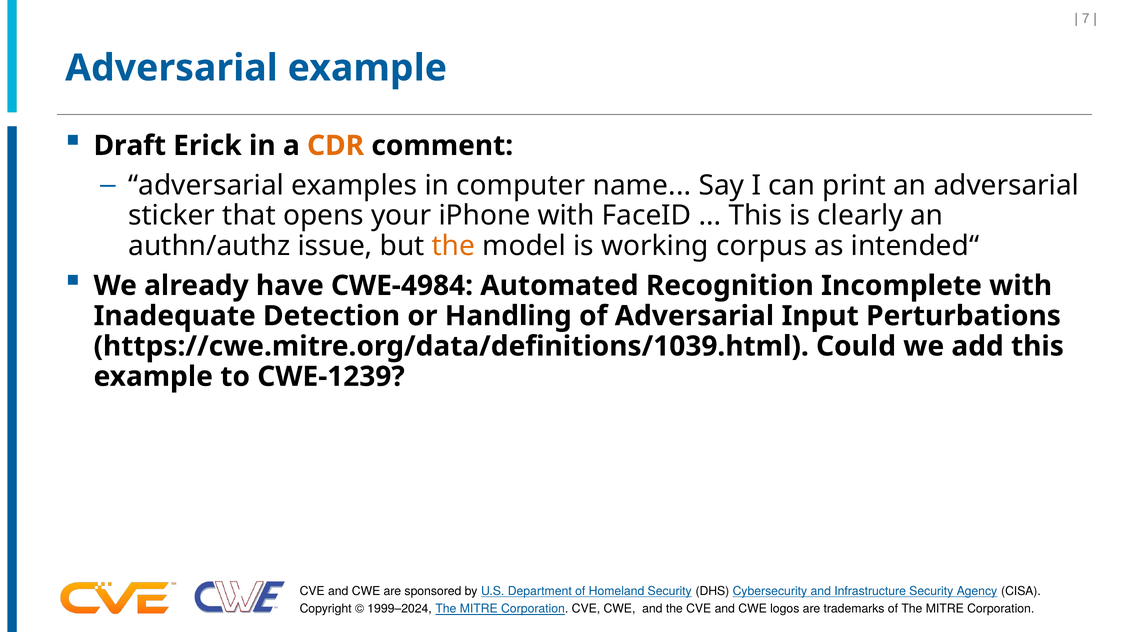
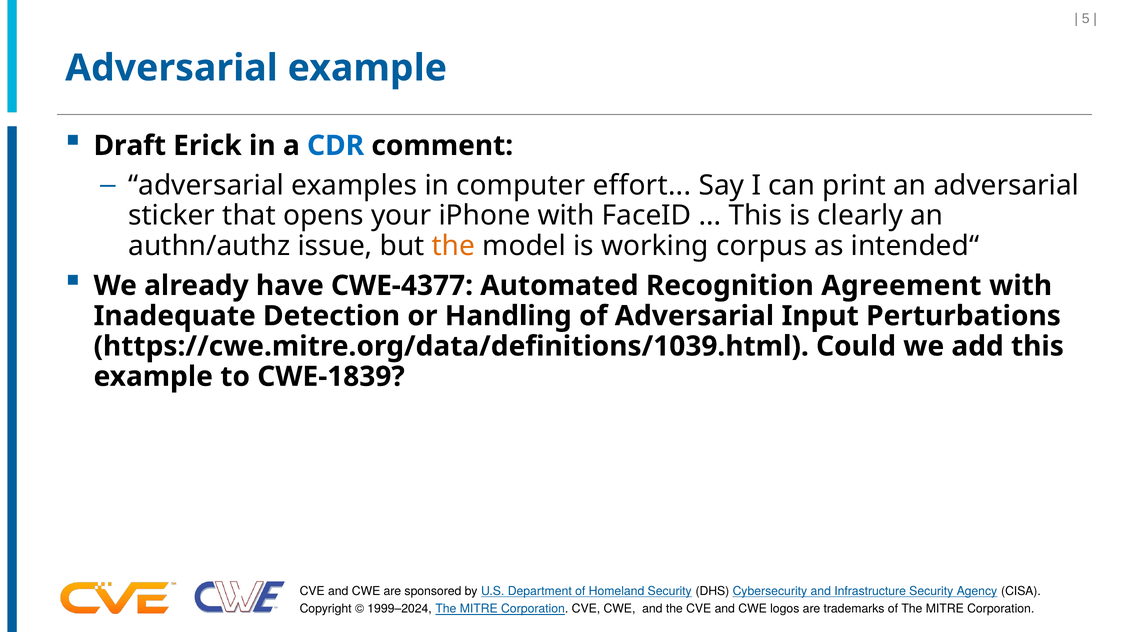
7: 7 -> 5
CDR colour: orange -> blue
name: name -> effort
CWE-4984: CWE-4984 -> CWE-4377
Incomplete: Incomplete -> Agreement
CWE-1239: CWE-1239 -> CWE-1839
